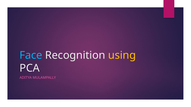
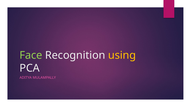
Face colour: light blue -> light green
